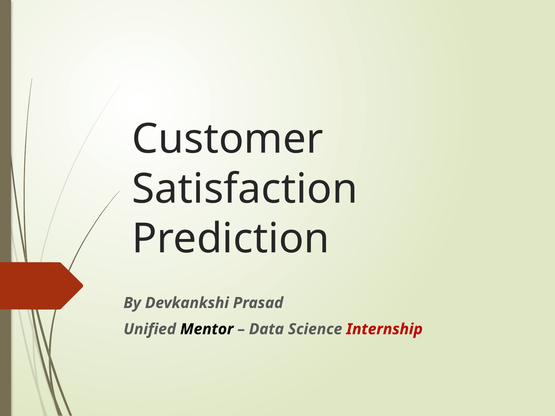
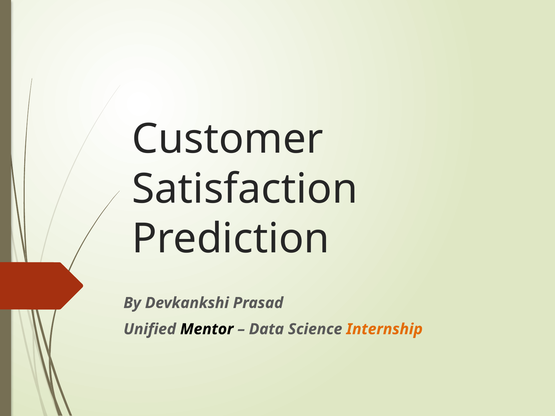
Internship colour: red -> orange
